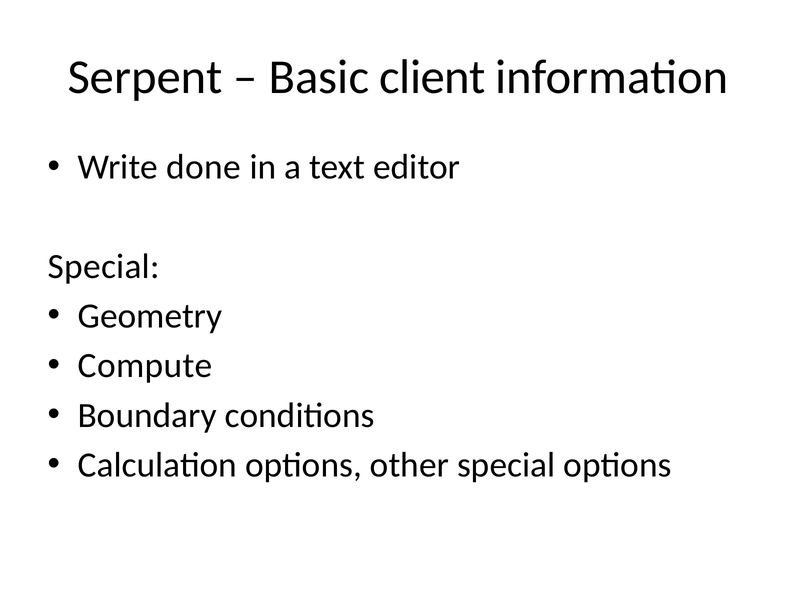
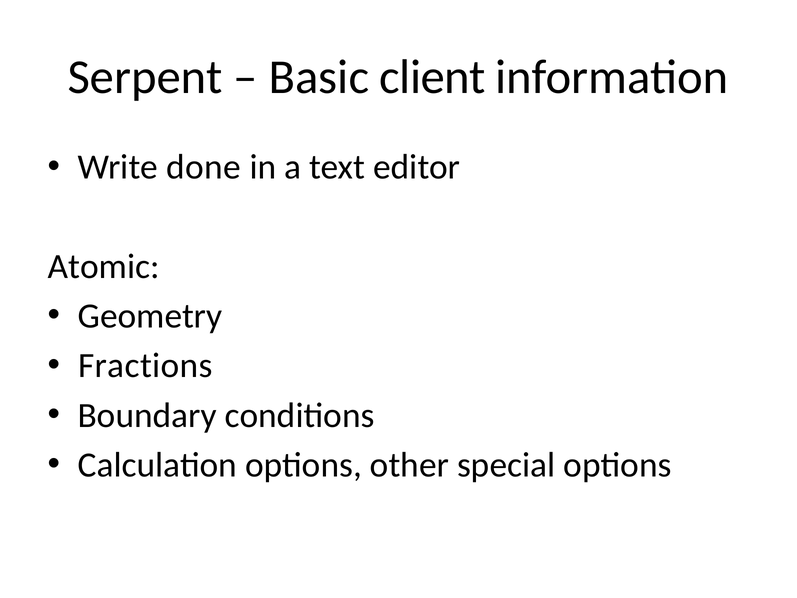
Special at (104, 266): Special -> Atomic
Compute: Compute -> Fractions
